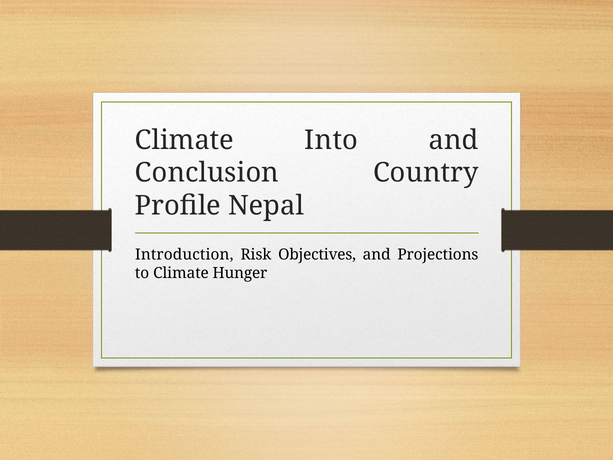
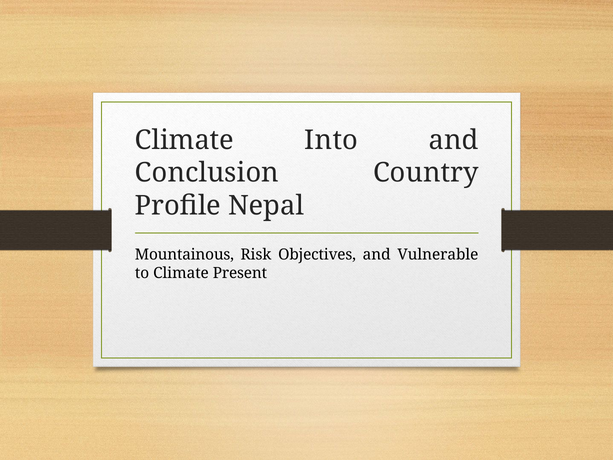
Introduction: Introduction -> Mountainous
Projections: Projections -> Vulnerable
Hunger: Hunger -> Present
